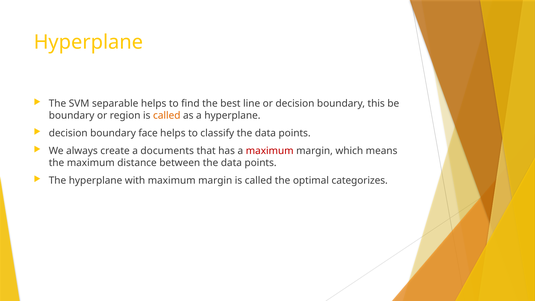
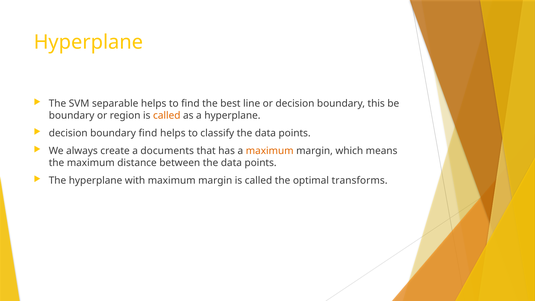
boundary face: face -> find
maximum at (270, 151) colour: red -> orange
categorizes: categorizes -> transforms
